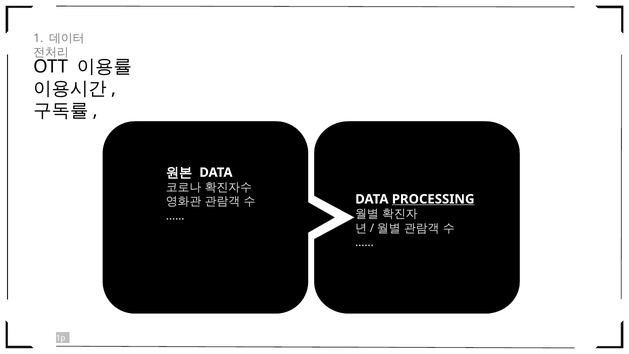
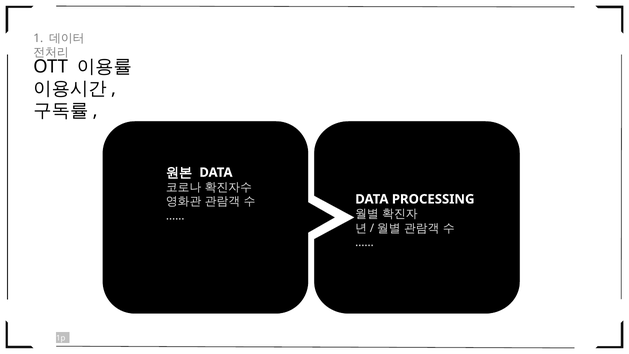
PROCESSING underline: present -> none
